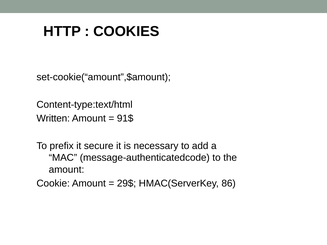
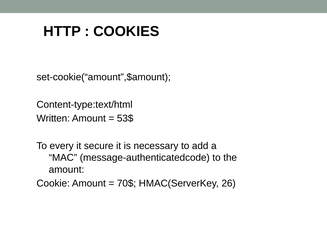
91$: 91$ -> 53$
prefix: prefix -> every
29$: 29$ -> 70$
86: 86 -> 26
